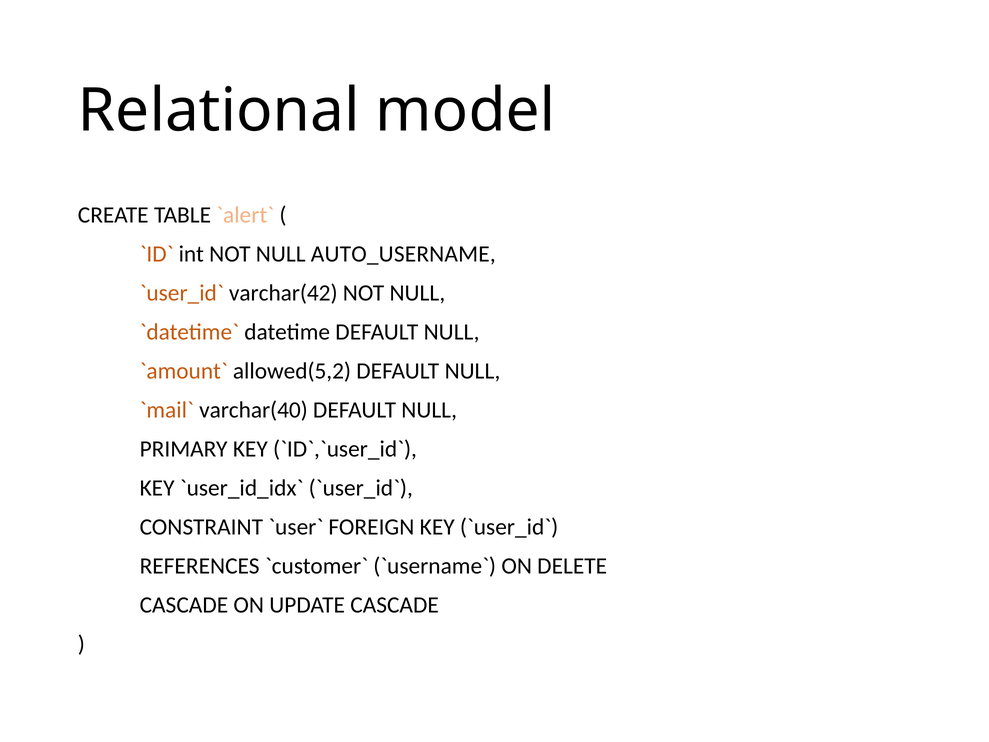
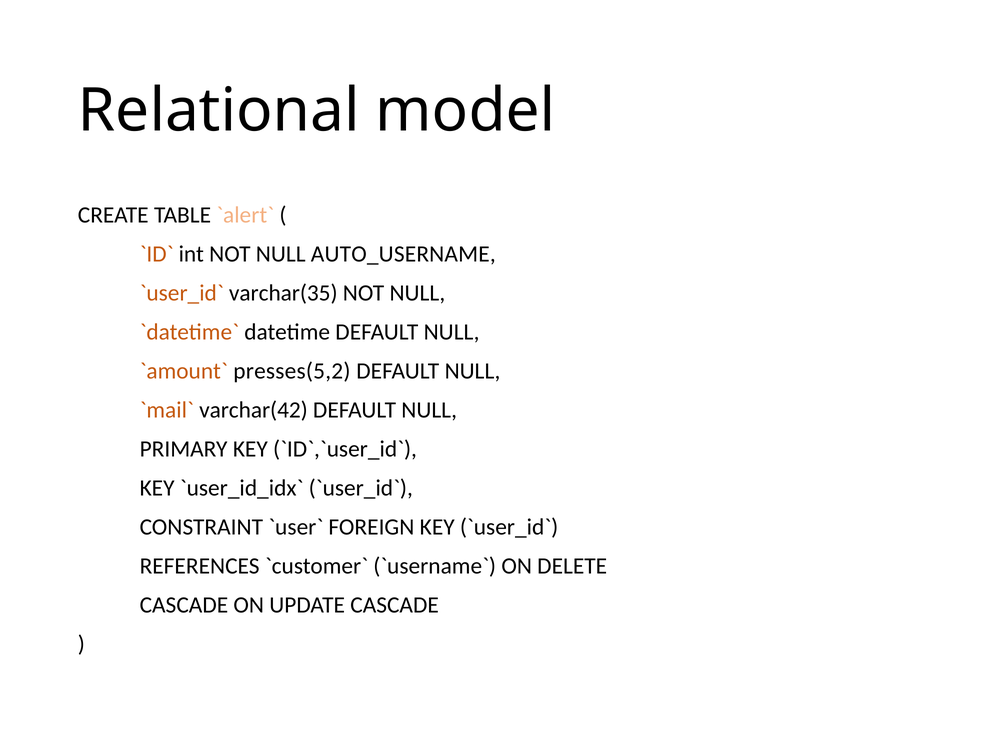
varchar(42: varchar(42 -> varchar(35
allowed(5,2: allowed(5,2 -> presses(5,2
varchar(40: varchar(40 -> varchar(42
